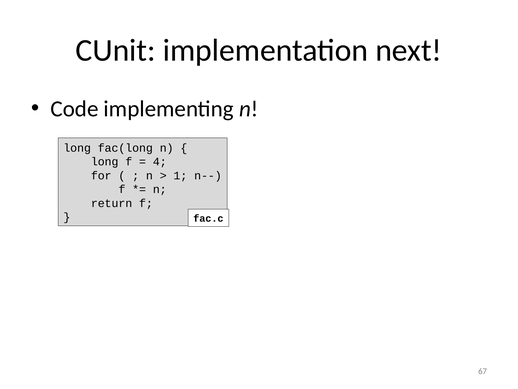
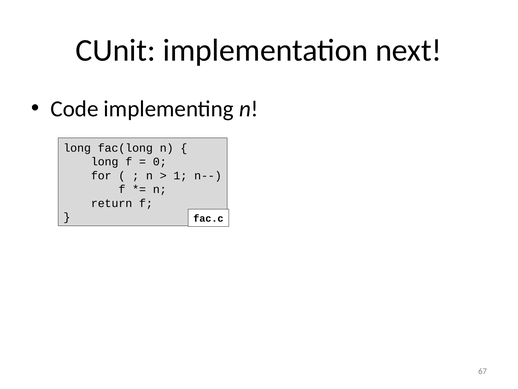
4: 4 -> 0
